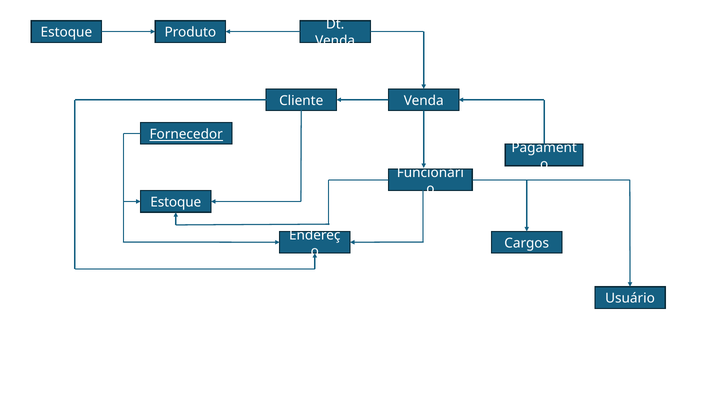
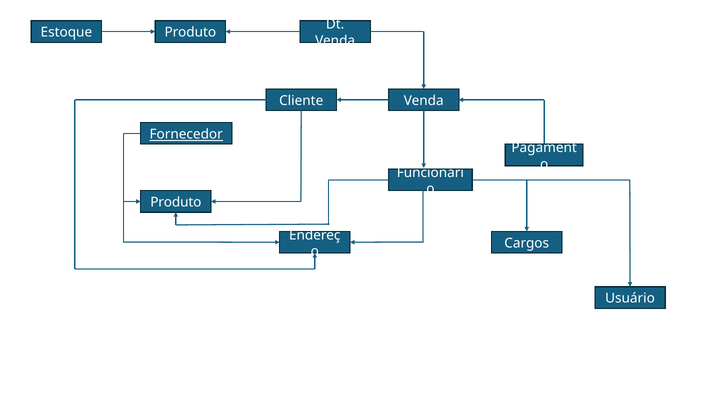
Estoque at (176, 202): Estoque -> Produto
